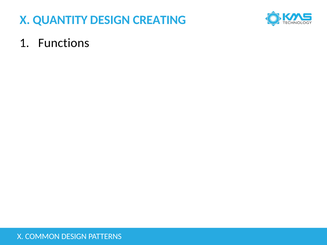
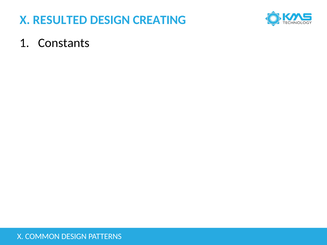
QUANTITY: QUANTITY -> RESULTED
Functions: Functions -> Constants
